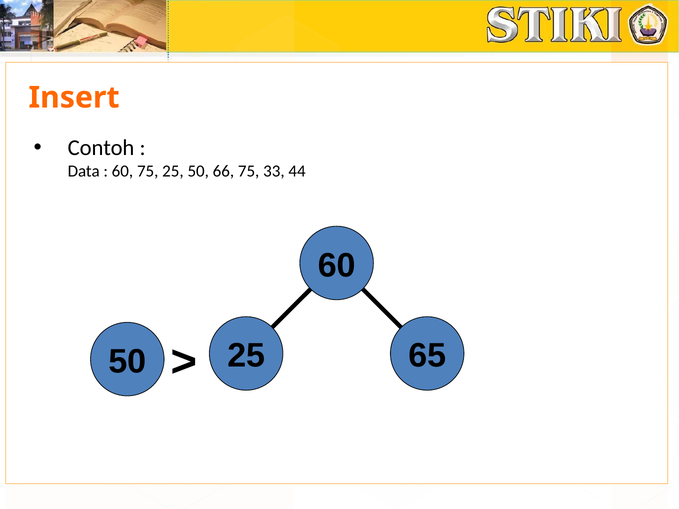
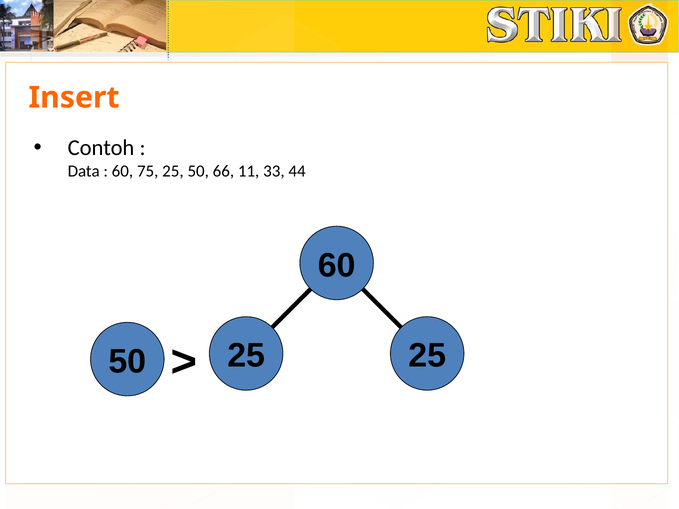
66 75: 75 -> 11
65 at (427, 356): 65 -> 25
